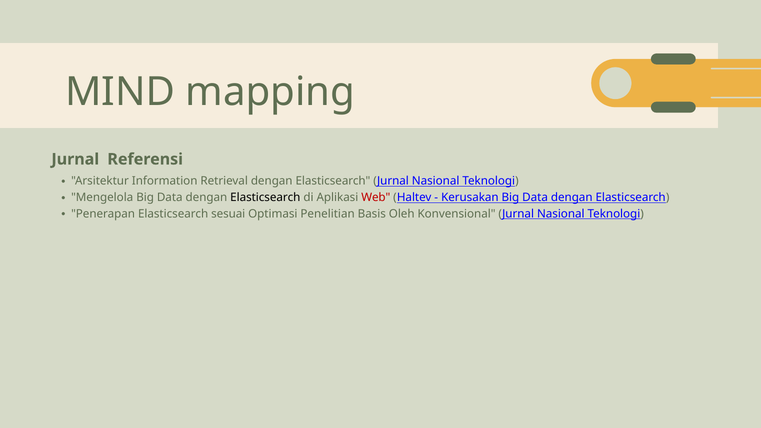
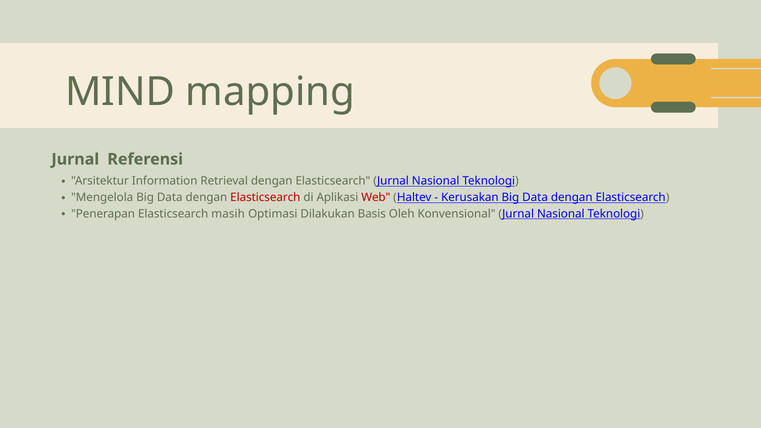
Elasticsearch at (265, 197) colour: black -> red
sesuai: sesuai -> masih
Penelitian: Penelitian -> Dilakukan
